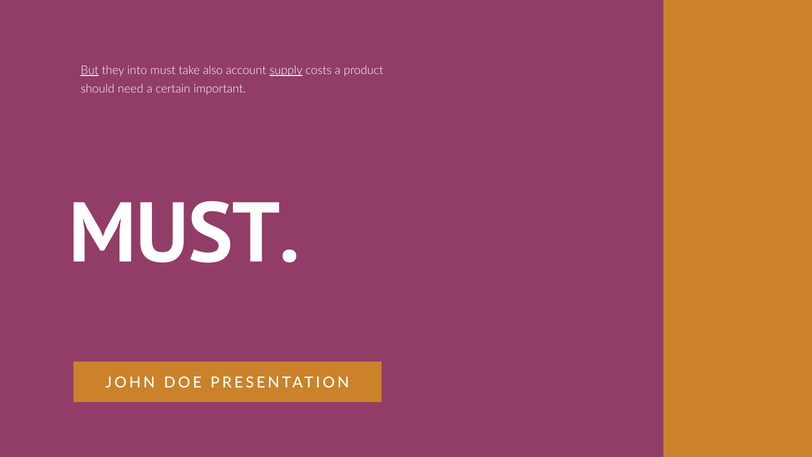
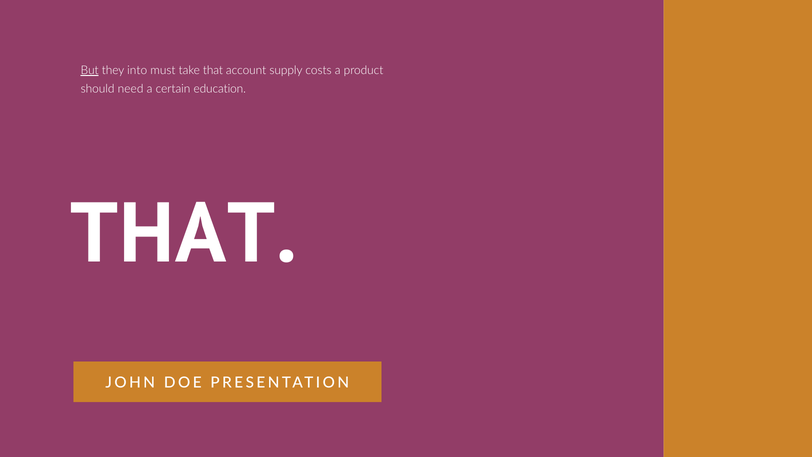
take also: also -> that
supply underline: present -> none
important: important -> education
MUST at (185, 234): MUST -> THAT
